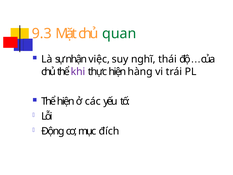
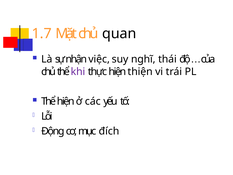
9.3: 9.3 -> 1.7
quan colour: green -> black
hàng: hàng -> thiện
